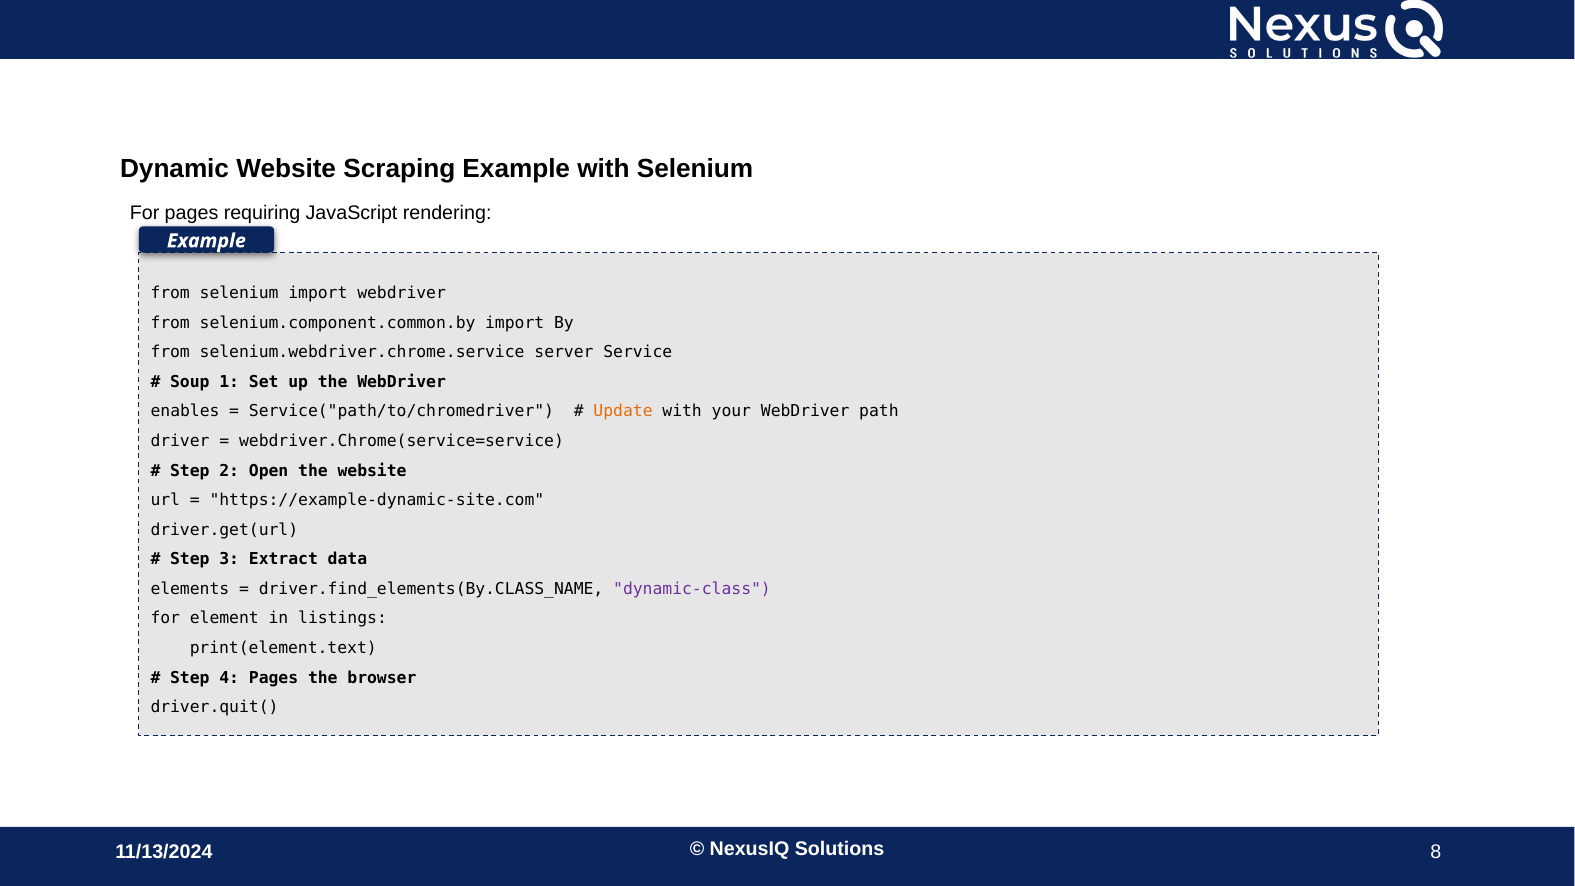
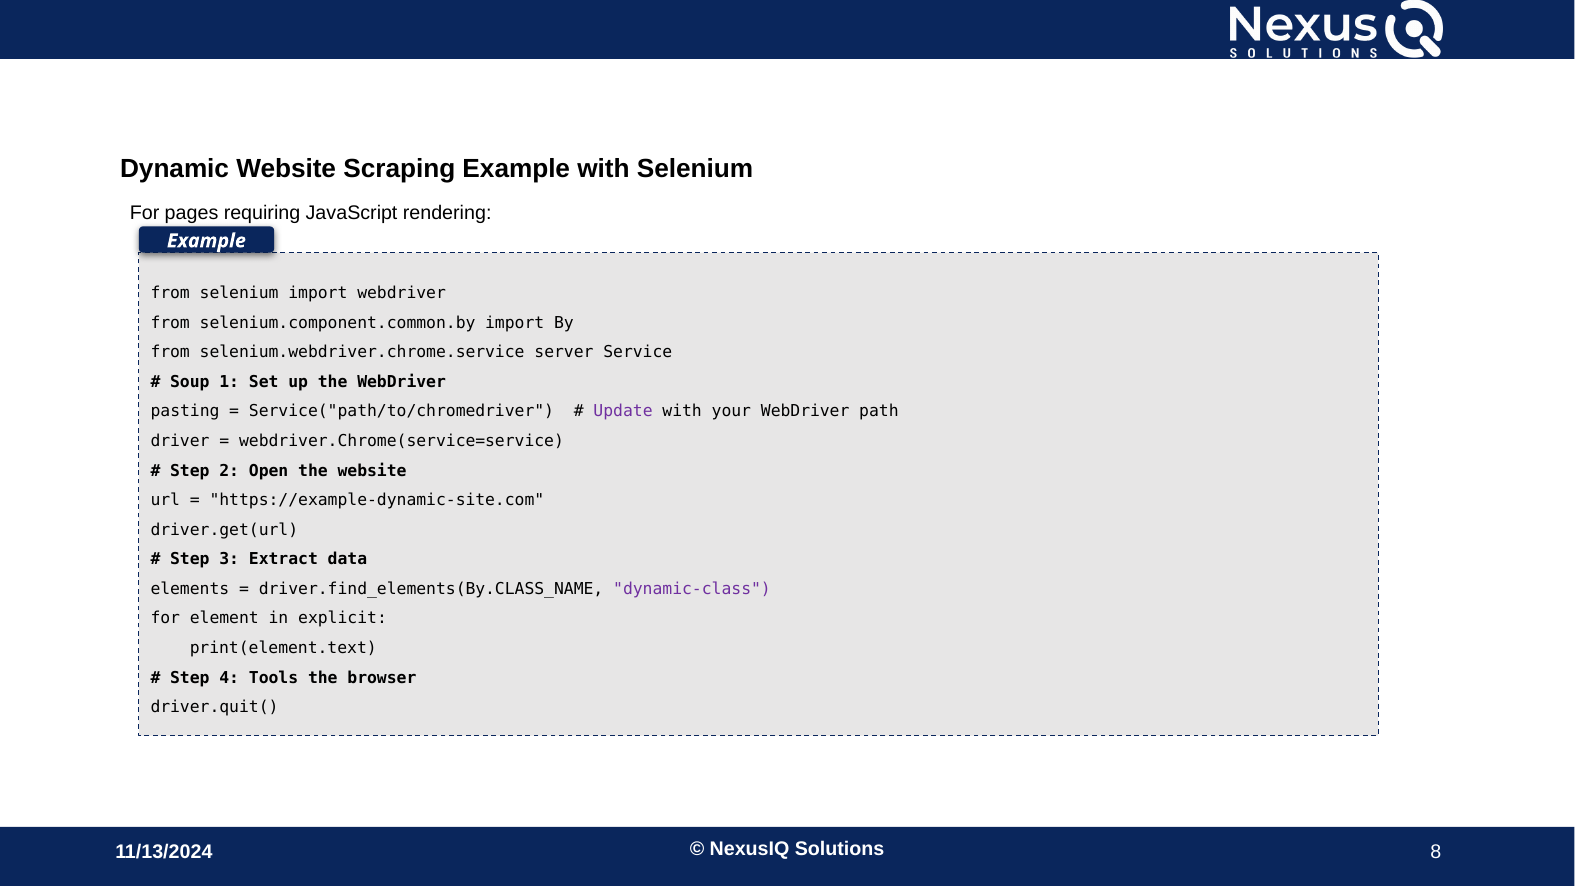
enables: enables -> pasting
Update colour: orange -> purple
listings: listings -> explicit
4 Pages: Pages -> Tools
